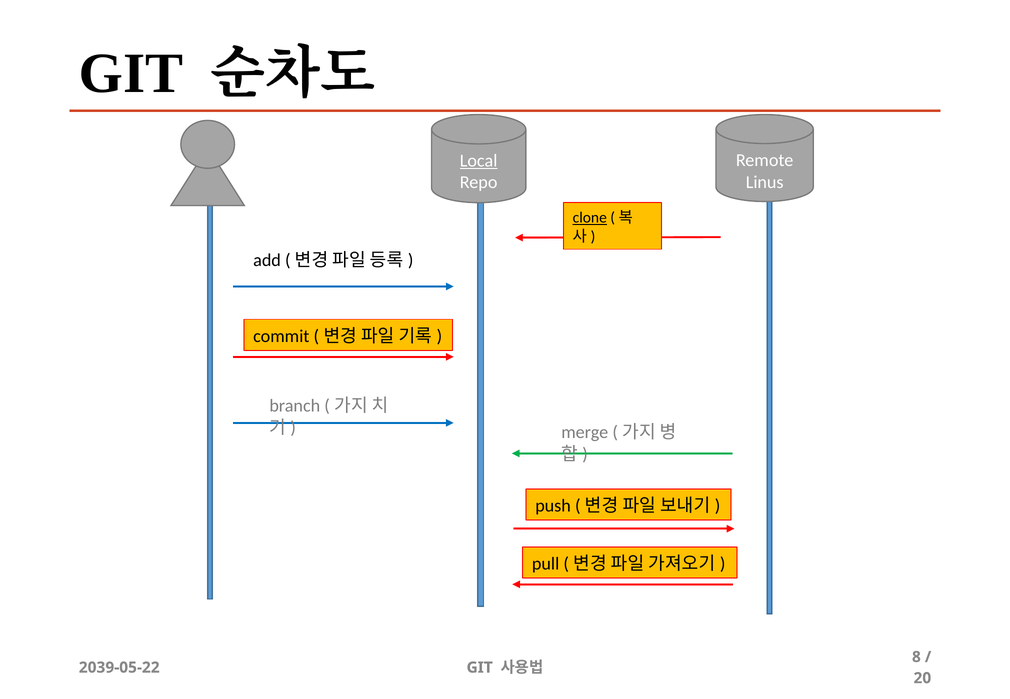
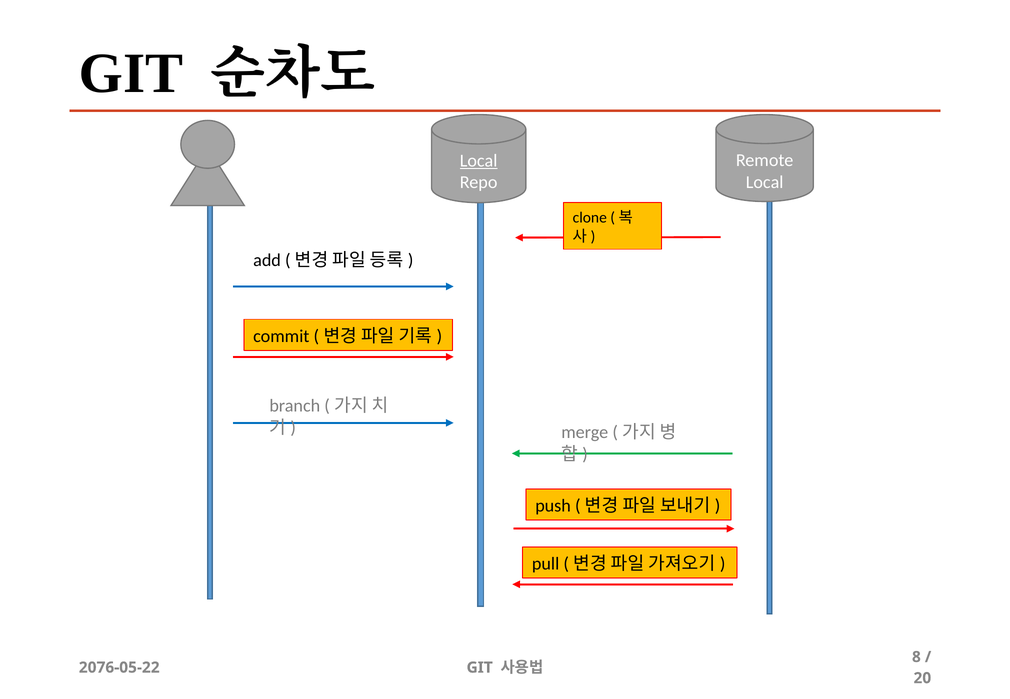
Linus at (765, 182): Linus -> Local
clone underline: present -> none
2039-05-22: 2039-05-22 -> 2076-05-22
